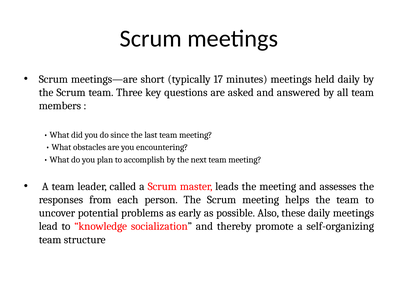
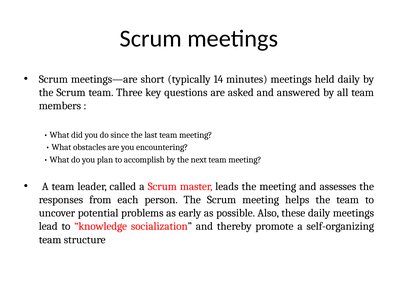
17: 17 -> 14
